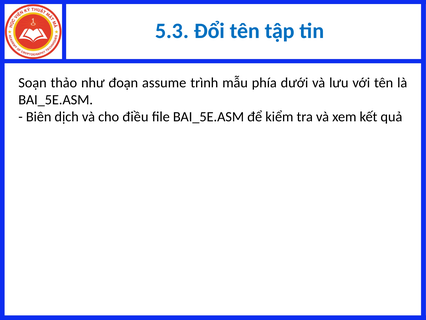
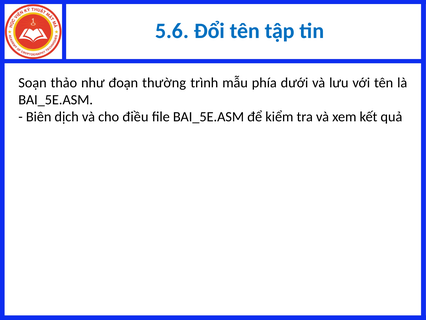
5.3: 5.3 -> 5.6
assume: assume -> thường
